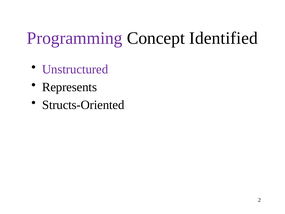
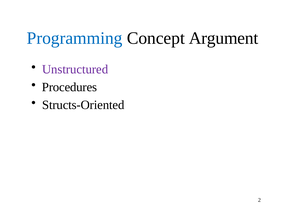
Programming colour: purple -> blue
Identified: Identified -> Argument
Represents: Represents -> Procedures
